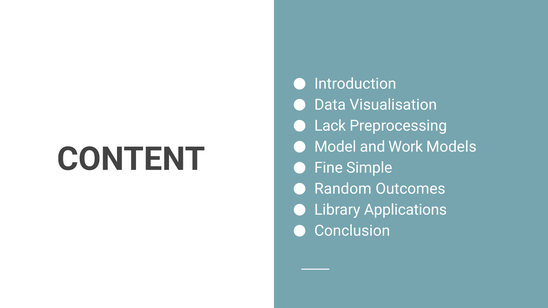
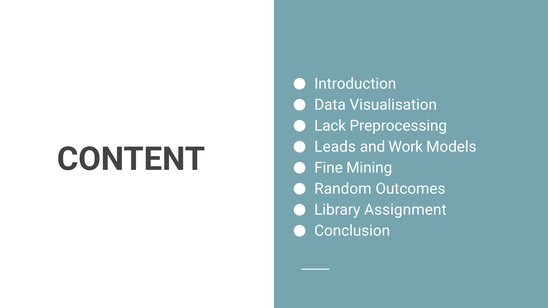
Model: Model -> Leads
Simple: Simple -> Mining
Applications: Applications -> Assignment
